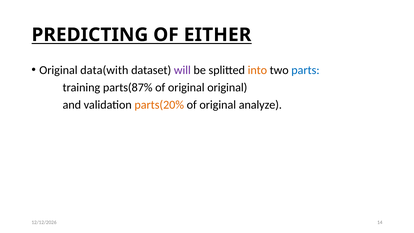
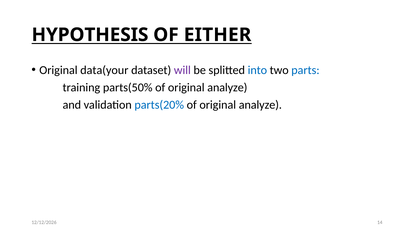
PREDICTING: PREDICTING -> HYPOTHESIS
data(with: data(with -> data(your
into colour: orange -> blue
parts(87%: parts(87% -> parts(50%
original at (227, 87): original -> analyze
parts(20% colour: orange -> blue
